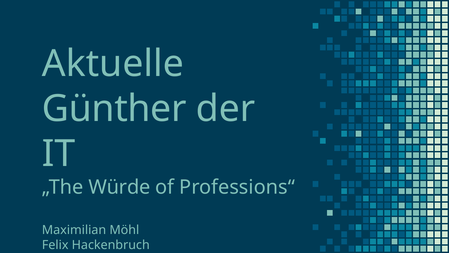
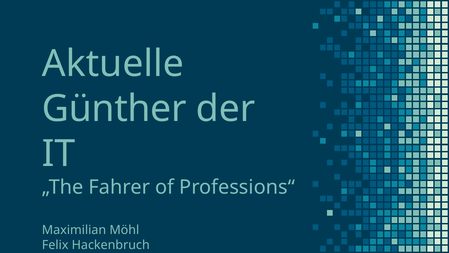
Würde: Würde -> Fahrer
